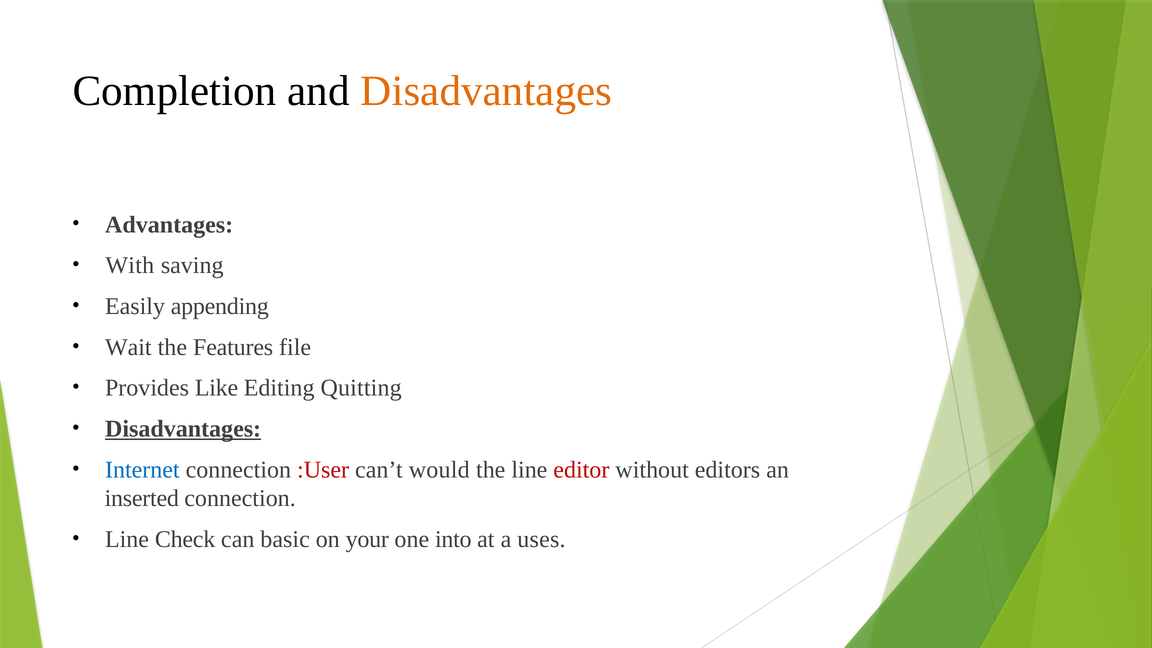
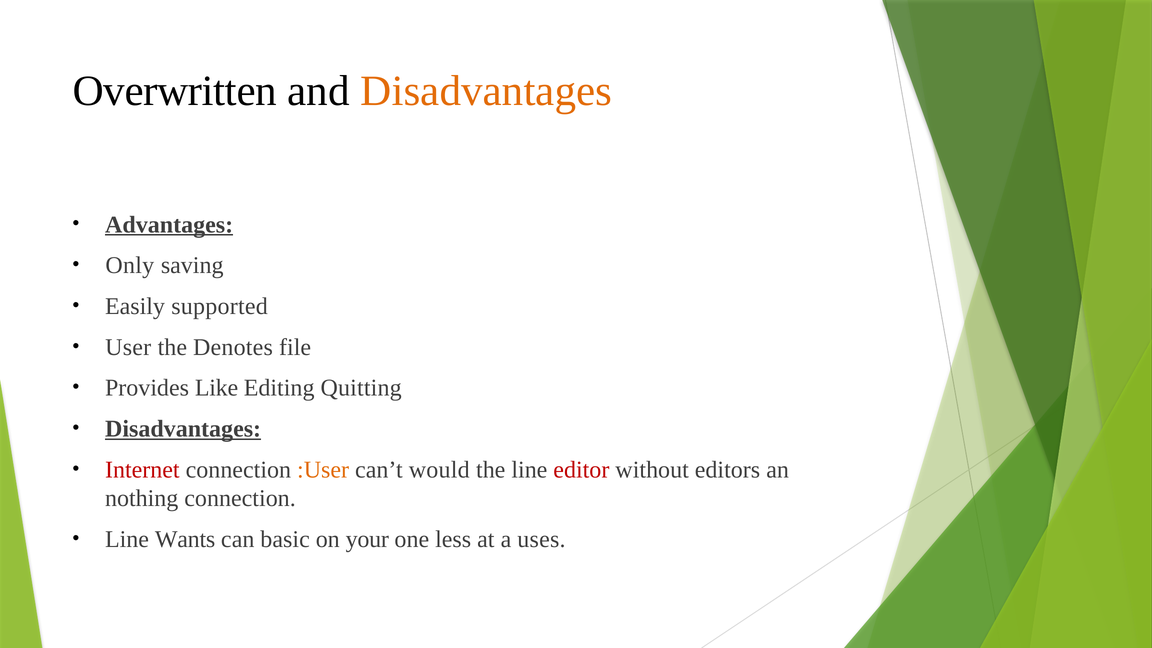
Completion: Completion -> Overwritten
Advantages underline: none -> present
With: With -> Only
appending: appending -> supported
Wait: Wait -> User
Features: Features -> Denotes
Internet colour: blue -> red
:User colour: red -> orange
inserted: inserted -> nothing
Check: Check -> Wants
into: into -> less
